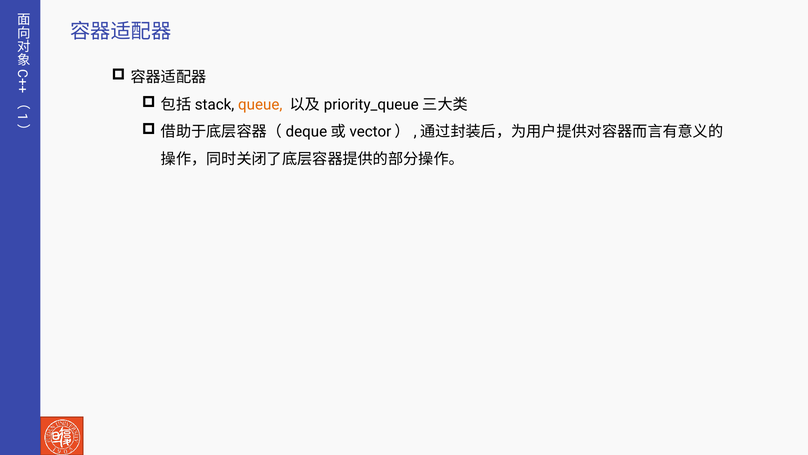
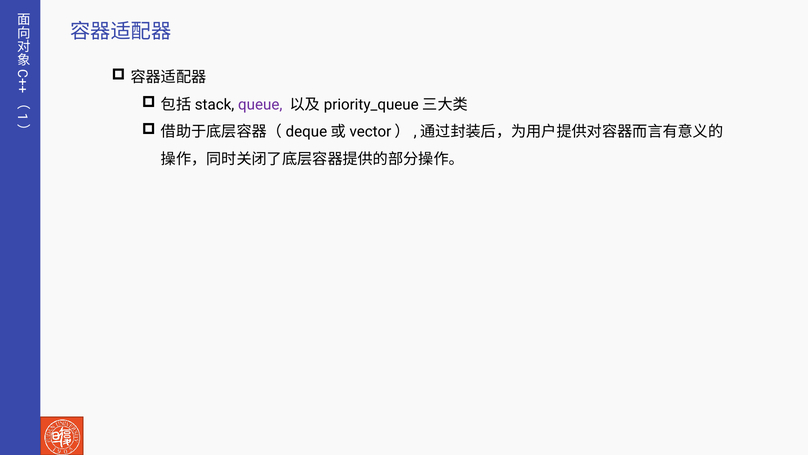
queue colour: orange -> purple
